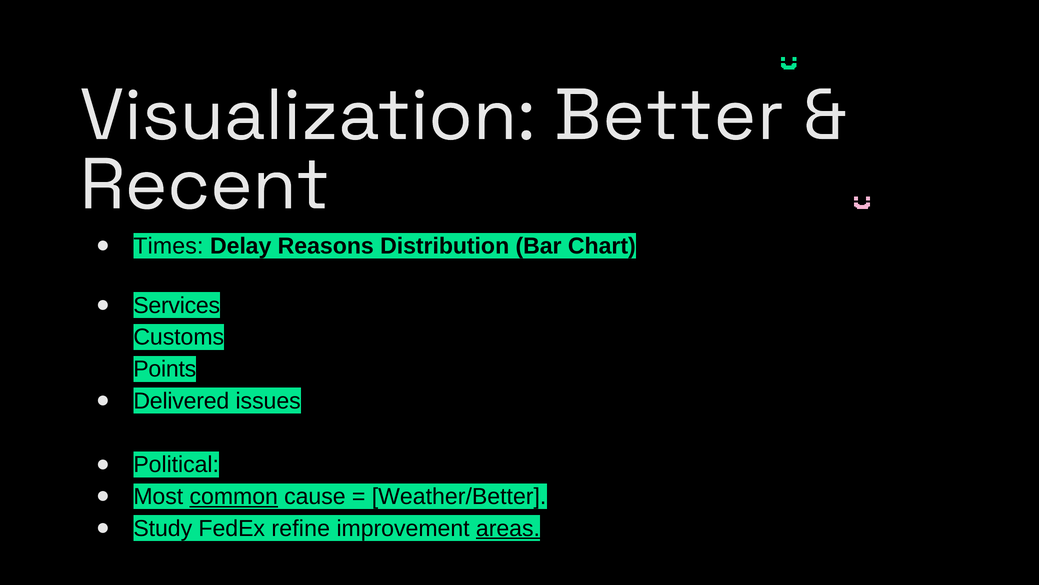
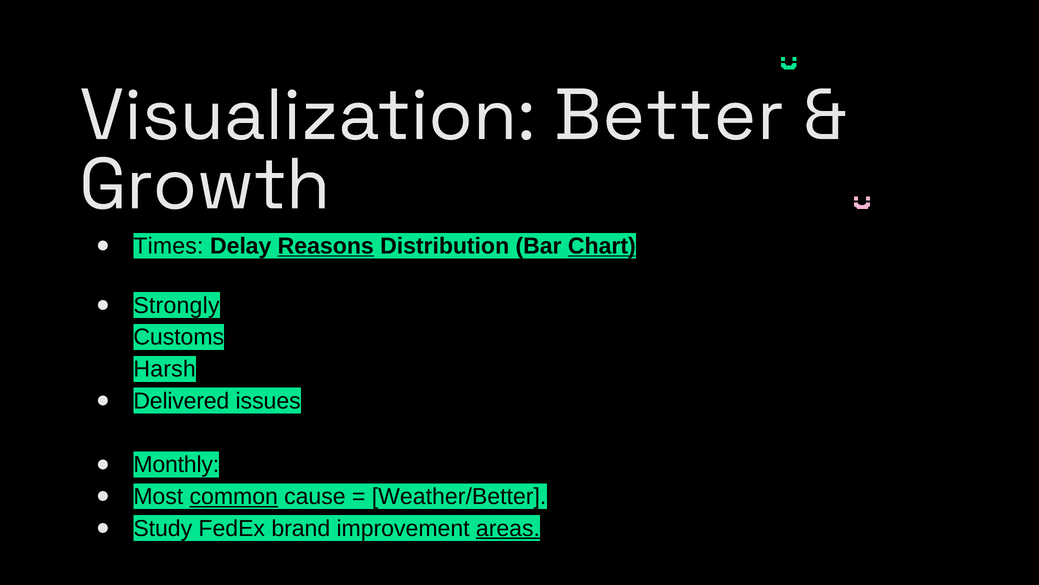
Recent: Recent -> Growth
Reasons underline: none -> present
Chart underline: none -> present
Services: Services -> Strongly
Points: Points -> Harsh
Political: Political -> Monthly
refine: refine -> brand
